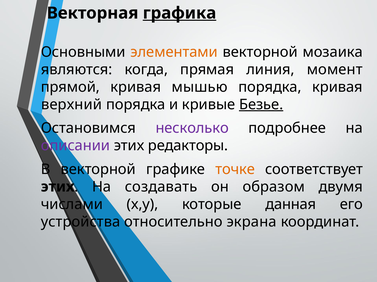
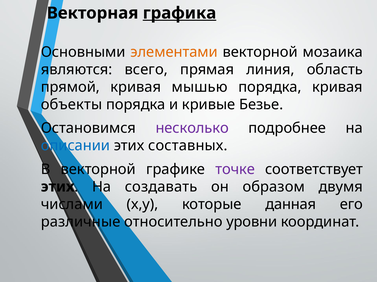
когда: когда -> всего
момент: момент -> область
верхний: верхний -> объекты
Безье underline: present -> none
описании colour: purple -> blue
редакторы: редакторы -> составных
точке colour: orange -> purple
устройства: устройства -> различные
экрана: экрана -> уровни
